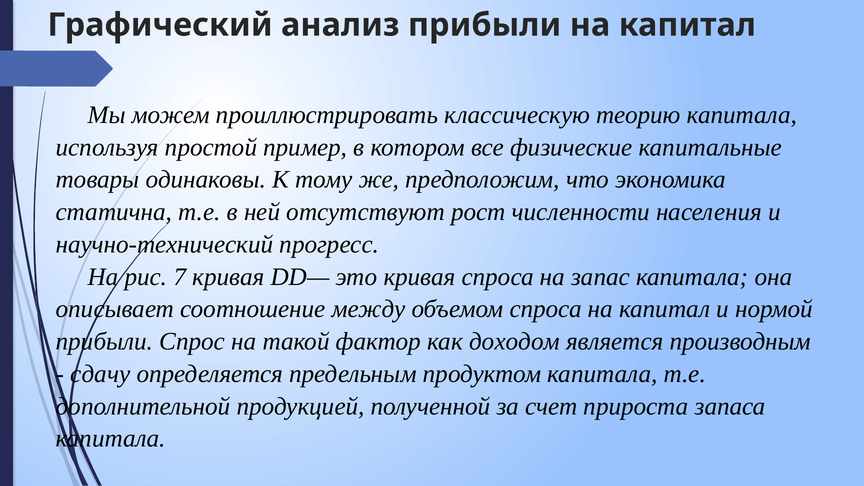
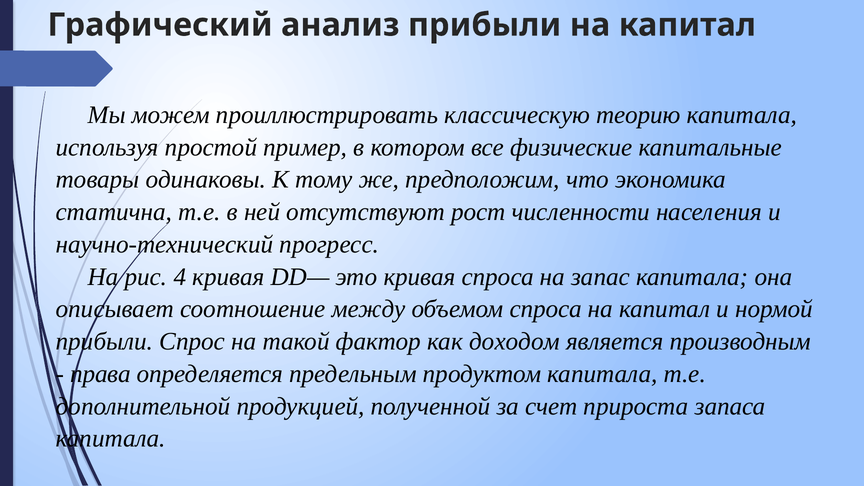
7: 7 -> 4
сдачу: сдачу -> права
